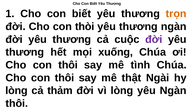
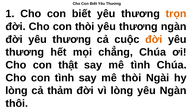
đời at (154, 40) colour: purple -> orange
xuống: xuống -> chẳng
thôi at (68, 65): thôi -> thật
thôi at (64, 78): thôi -> tình
mê thật: thật -> thòi
